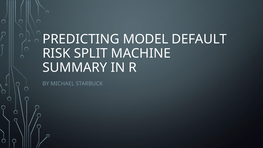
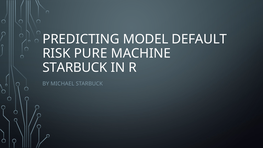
SPLIT: SPLIT -> PURE
SUMMARY at (75, 68): SUMMARY -> STARBUCK
